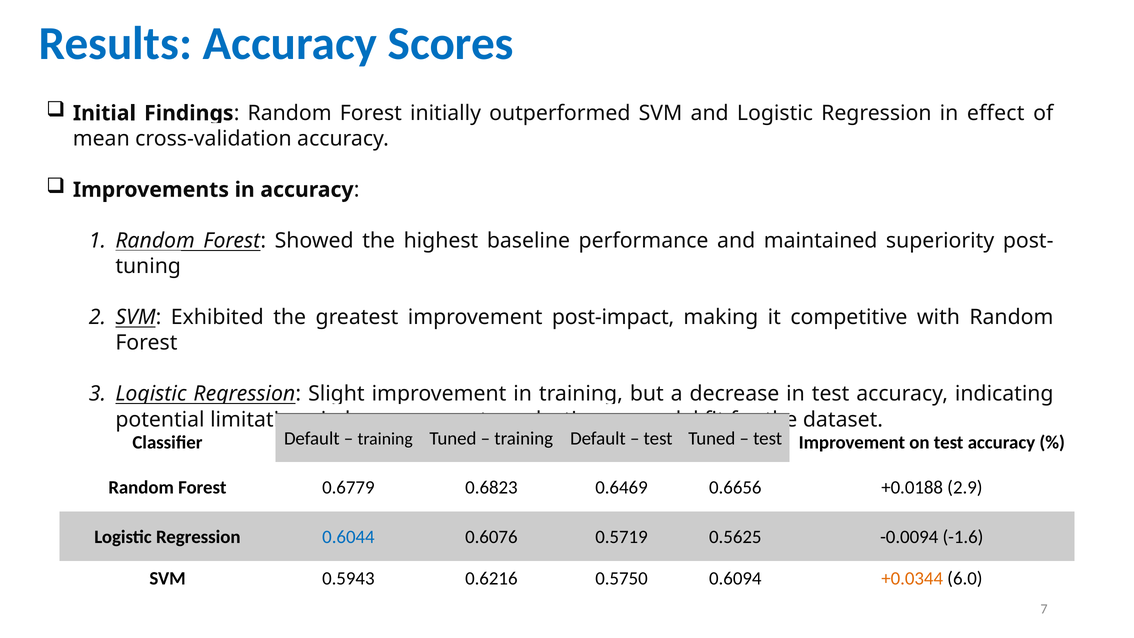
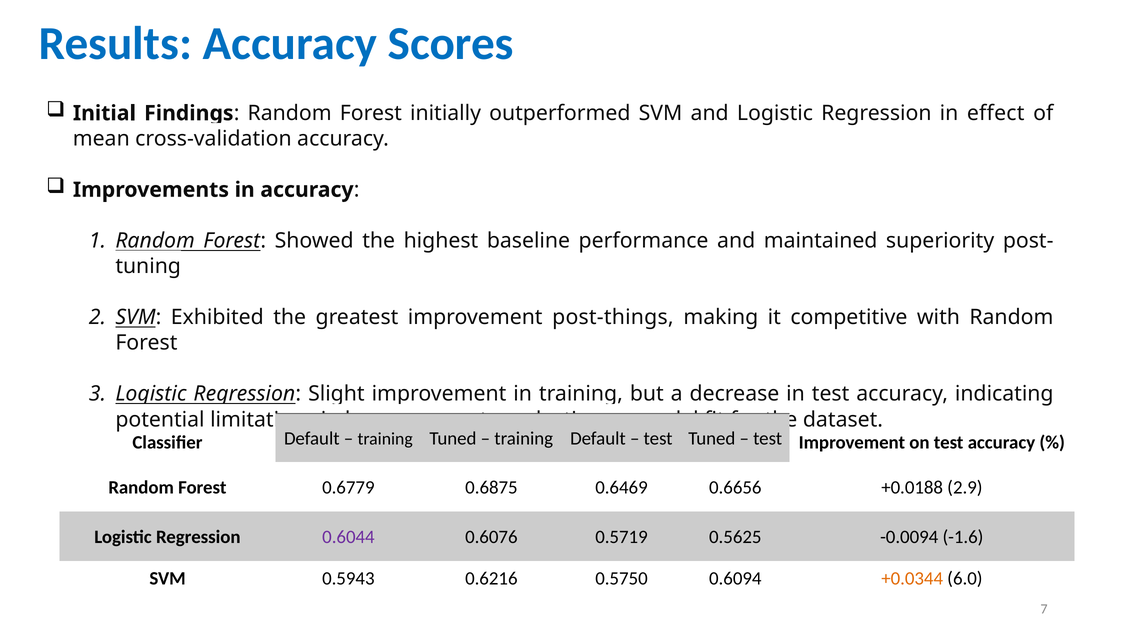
post-impact: post-impact -> post-things
0.6823: 0.6823 -> 0.6875
0.6044 colour: blue -> purple
